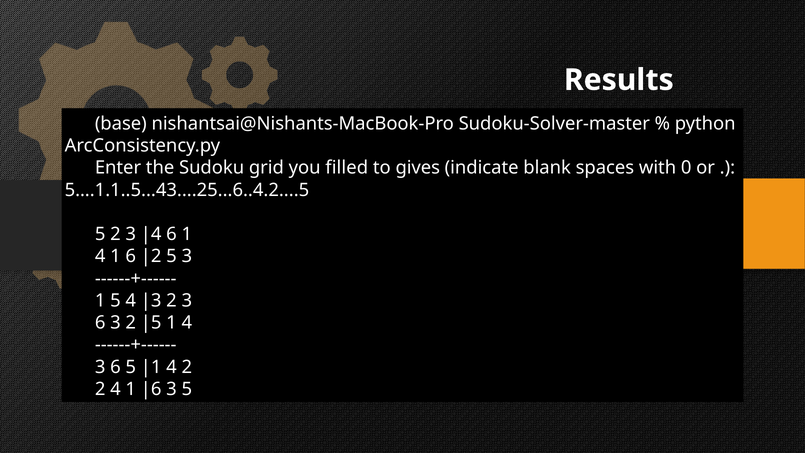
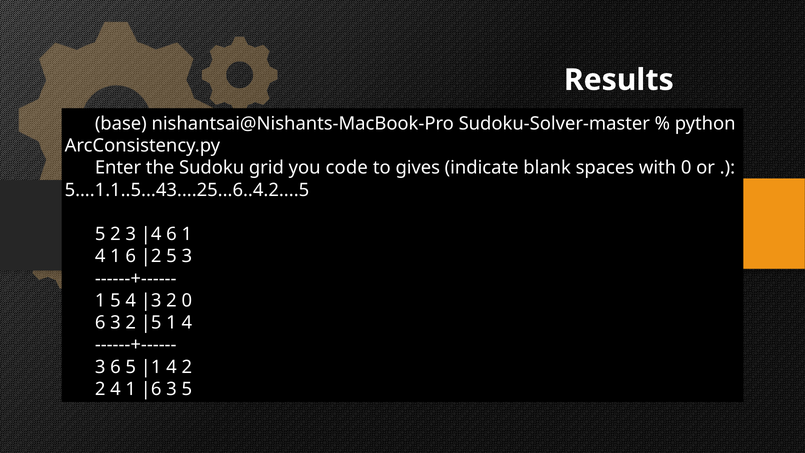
filled: filled -> code
3 at (187, 300): 3 -> 0
